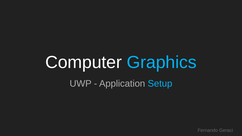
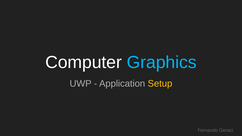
Setup colour: light blue -> yellow
